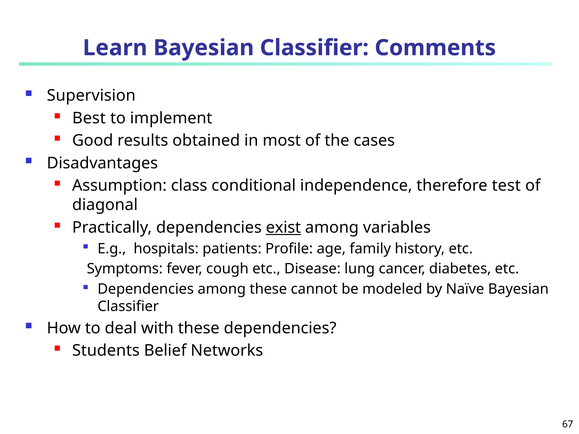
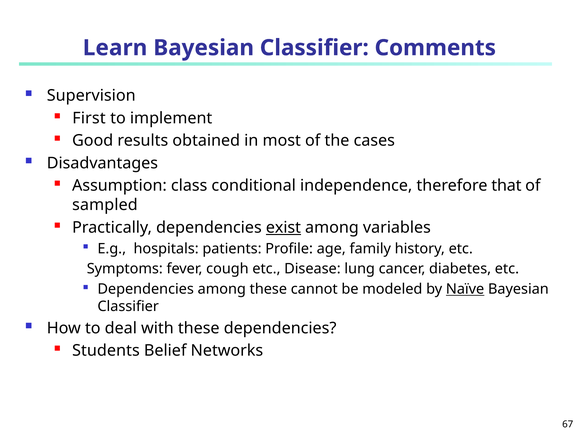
Best: Best -> First
test: test -> that
diagonal: diagonal -> sampled
Naïve underline: none -> present
